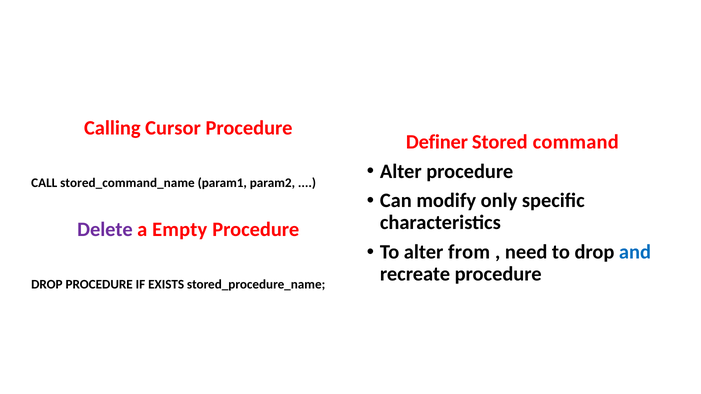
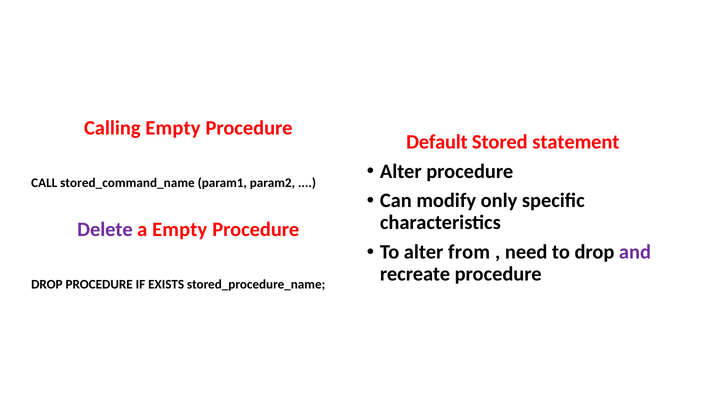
Calling Cursor: Cursor -> Empty
Definer: Definer -> Default
command: command -> statement
and colour: blue -> purple
